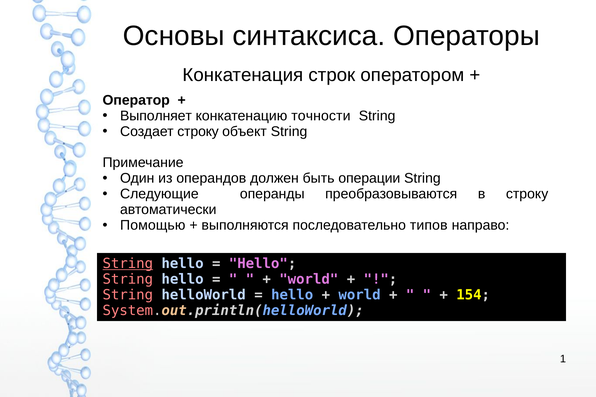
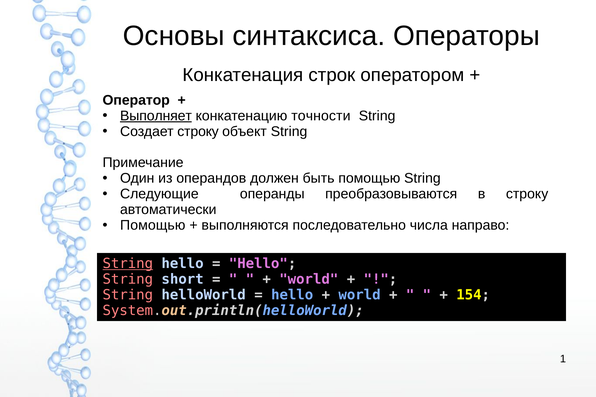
Выполняет underline: none -> present
быть операции: операции -> помощью
типов: типов -> числа
hello at (183, 280): hello -> short
